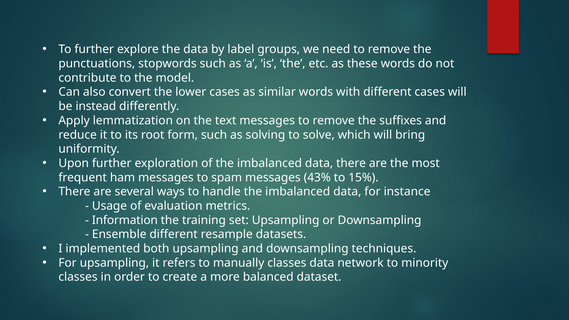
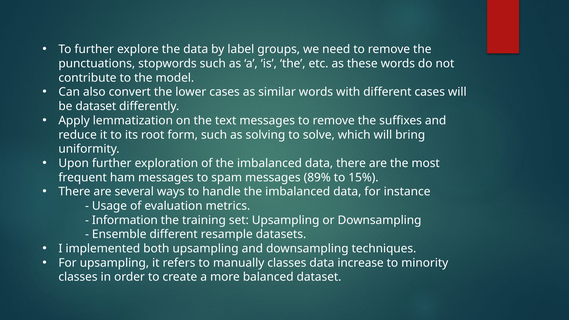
be instead: instead -> dataset
43%: 43% -> 89%
network: network -> increase
